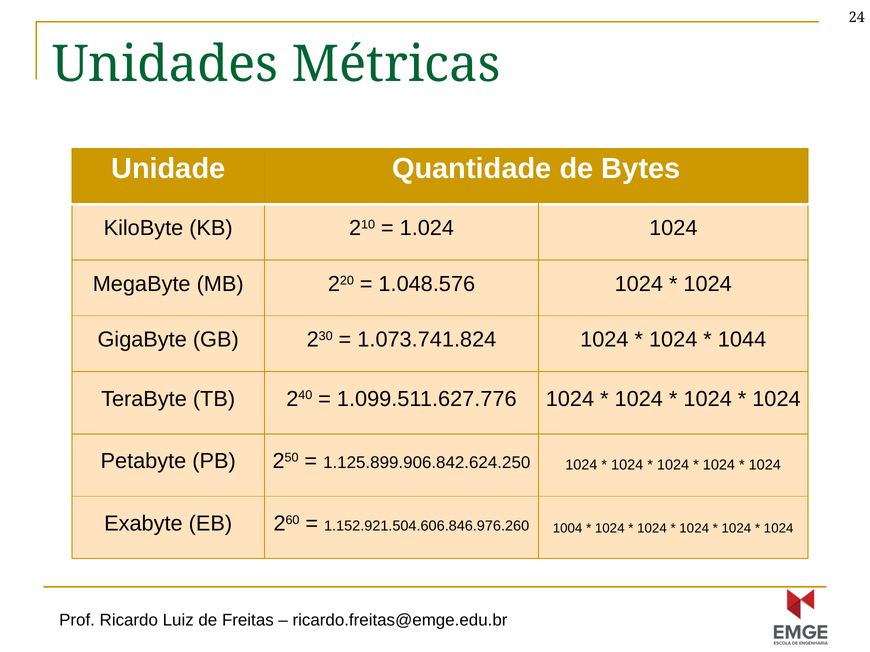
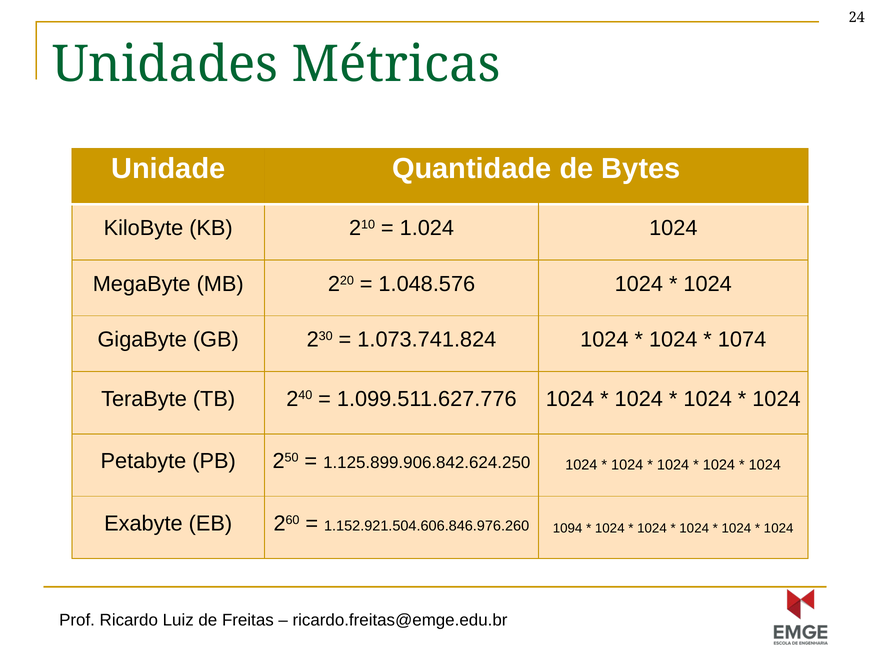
1044: 1044 -> 1074
1004: 1004 -> 1094
